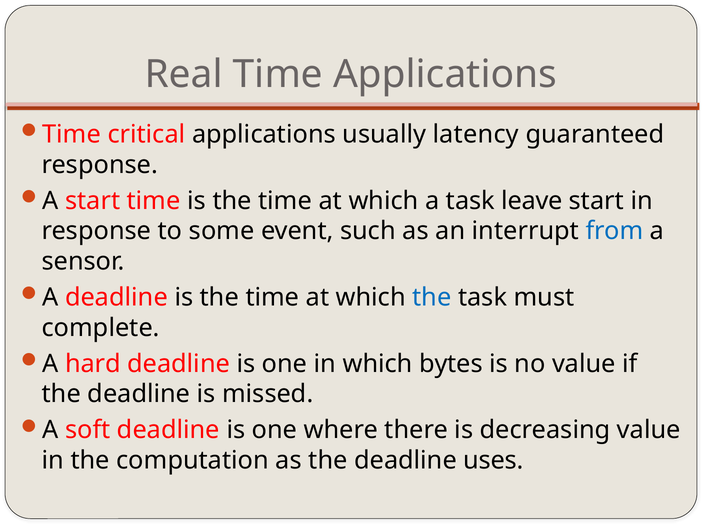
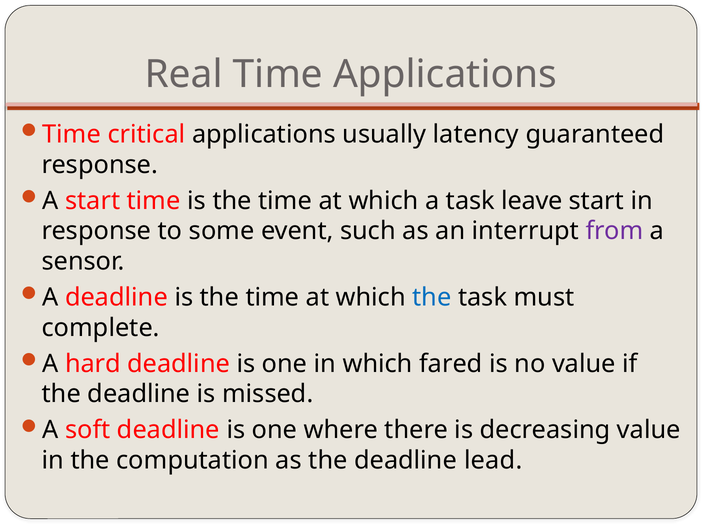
from colour: blue -> purple
bytes: bytes -> fared
uses: uses -> lead
